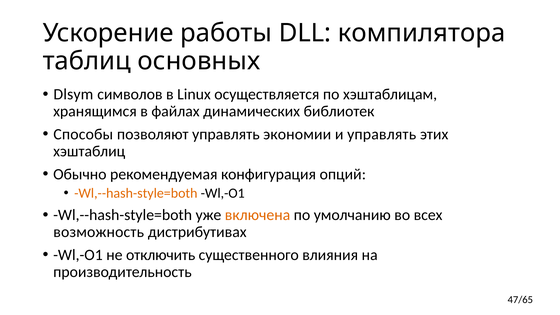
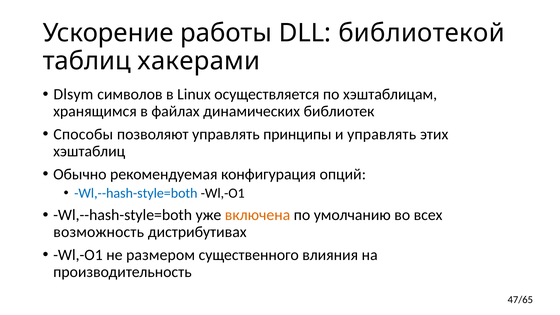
компилятора: компилятора -> библиотекой
основных: основных -> хакерами
экономии: экономии -> принципы
Wl,--hash-style=both at (136, 193) colour: orange -> blue
отключить: отключить -> размером
